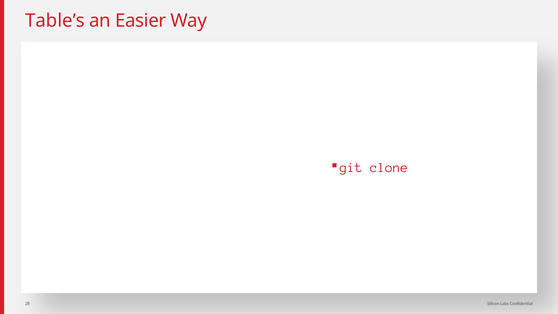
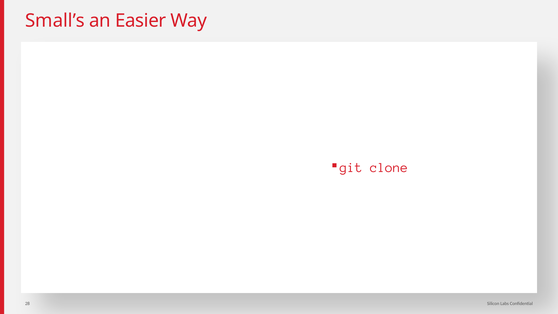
Table’s: Table’s -> Small’s
